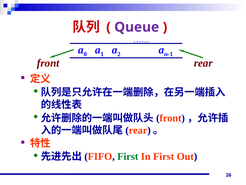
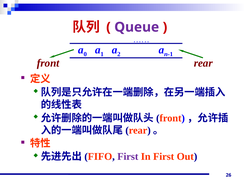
First at (128, 156) colour: green -> purple
